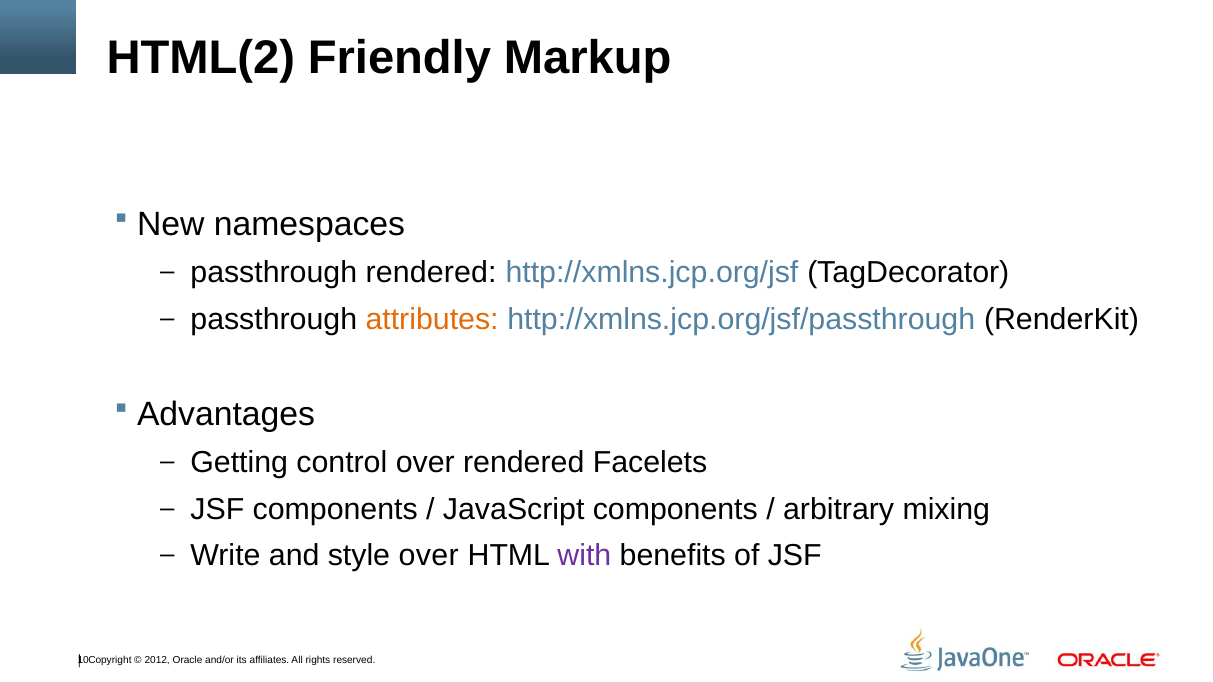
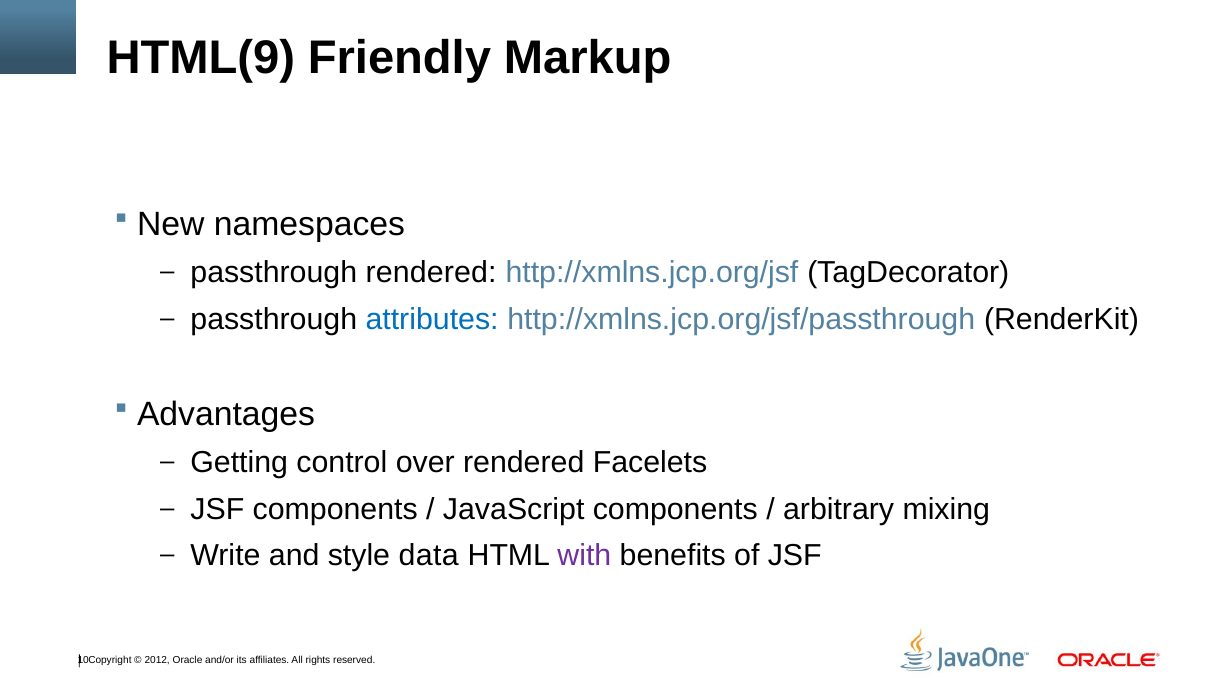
HTML(2: HTML(2 -> HTML(9
attributes colour: orange -> blue
style over: over -> data
